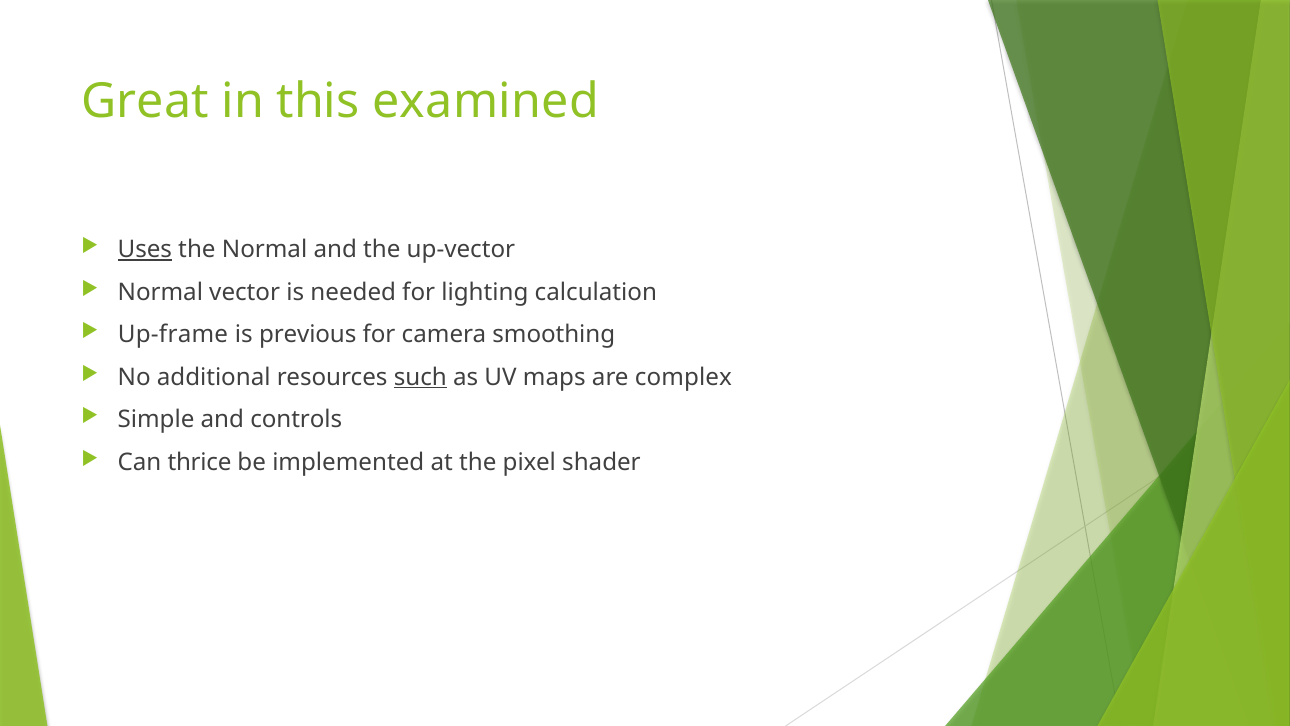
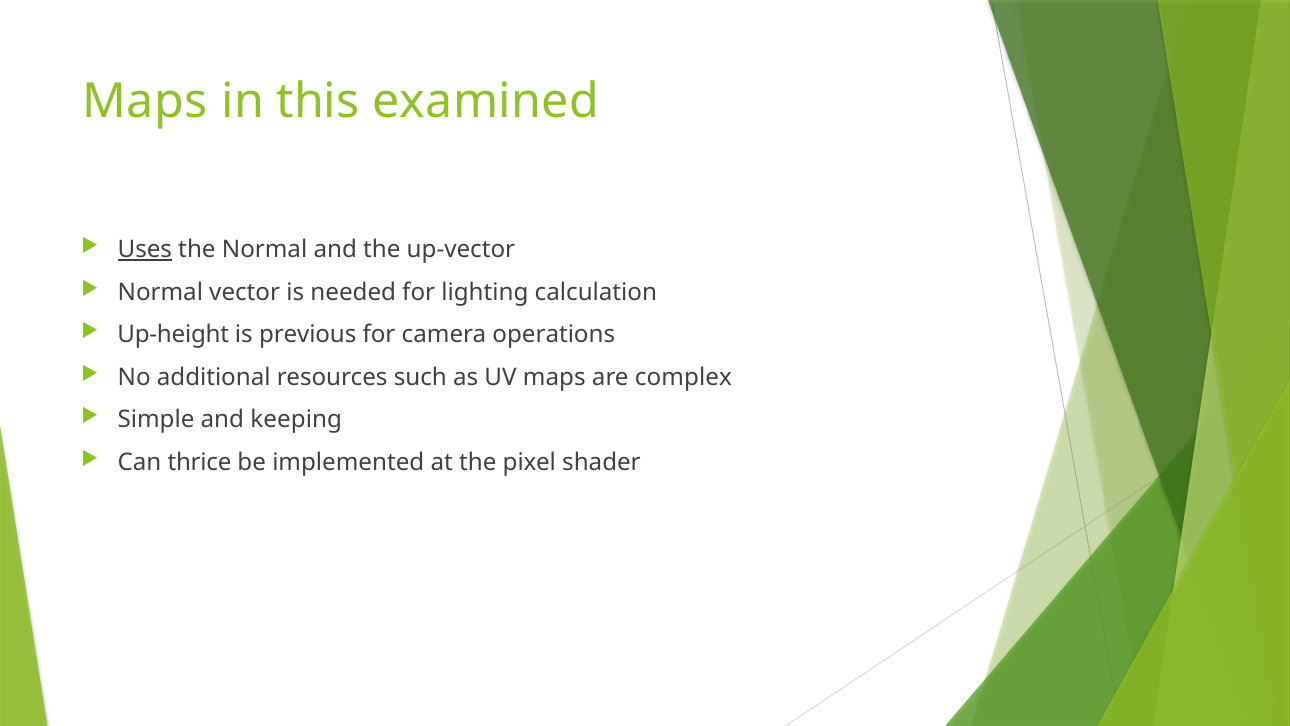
Great at (145, 102): Great -> Maps
Up-frame: Up-frame -> Up-height
smoothing: smoothing -> operations
such underline: present -> none
controls: controls -> keeping
